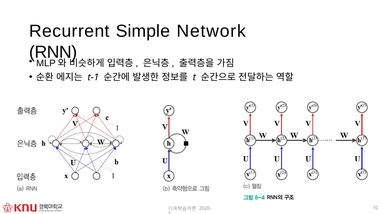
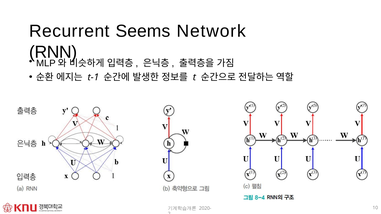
Simple: Simple -> Seems
